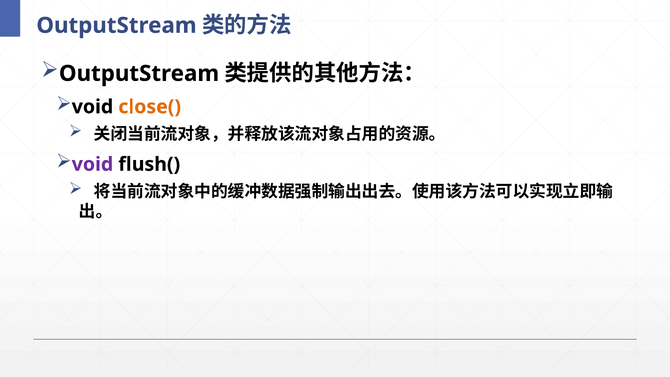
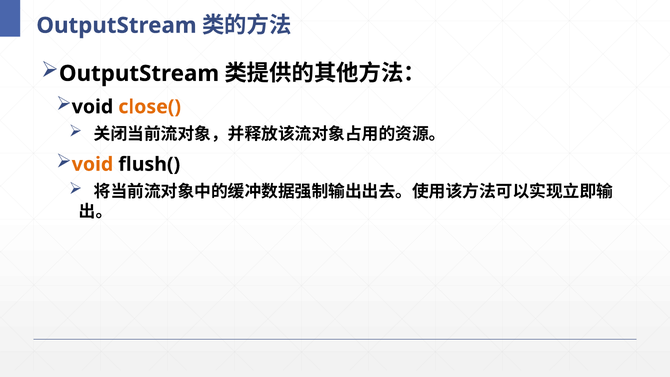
void at (92, 164) colour: purple -> orange
